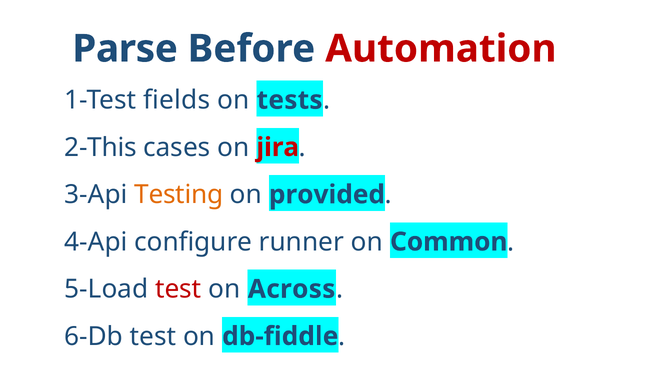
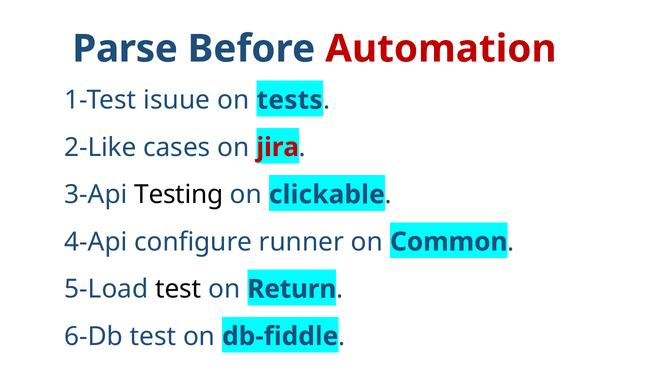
fields: fields -> isuue
2-This: 2-This -> 2-Like
Testing colour: orange -> black
provided: provided -> clickable
test at (178, 289) colour: red -> black
Across: Across -> Return
